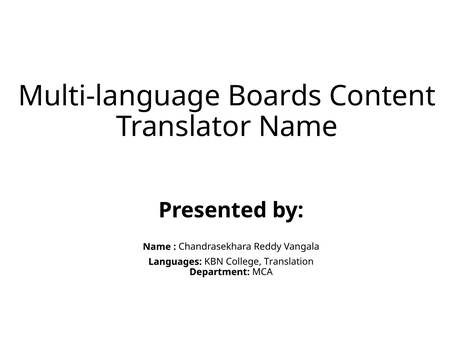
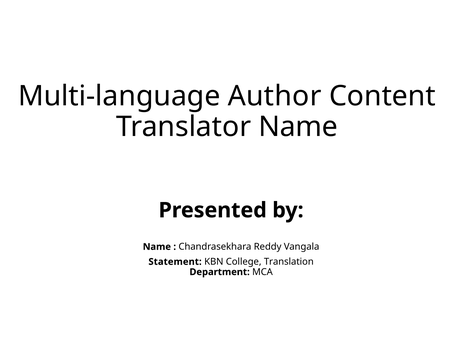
Boards: Boards -> Author
Languages: Languages -> Statement
